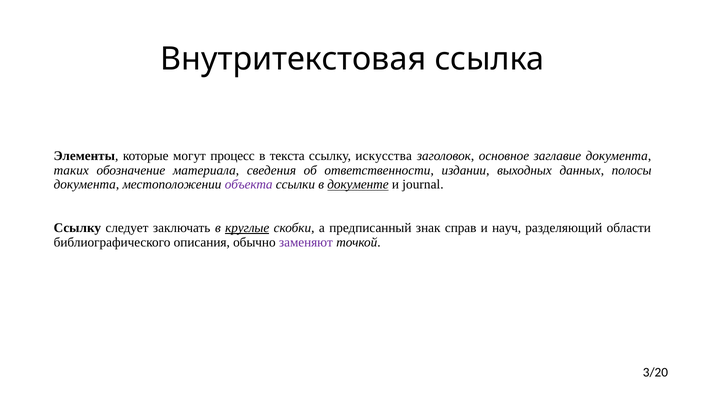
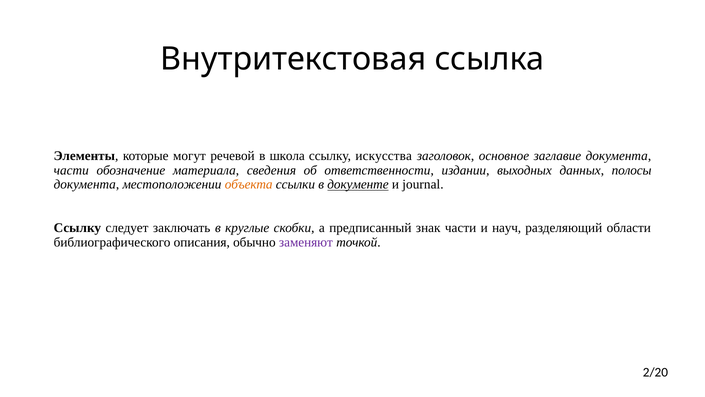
процесс: процесс -> речевой
текста: текста -> школа
таких at (71, 170): таких -> части
объекта colour: purple -> orange
круглые underline: present -> none
знак справ: справ -> части
3/20: 3/20 -> 2/20
